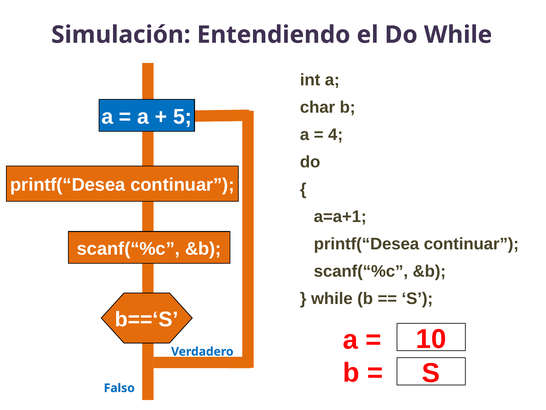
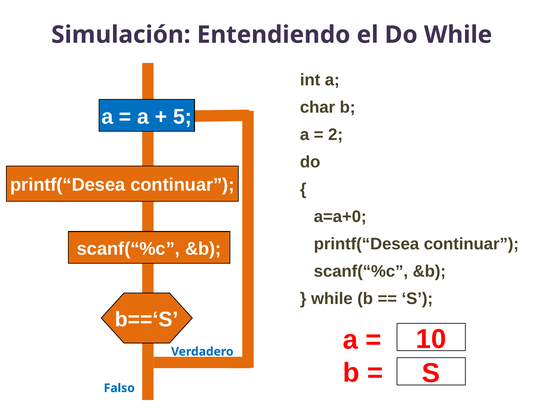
4: 4 -> 2
a=a+1: a=a+1 -> a=a+0
